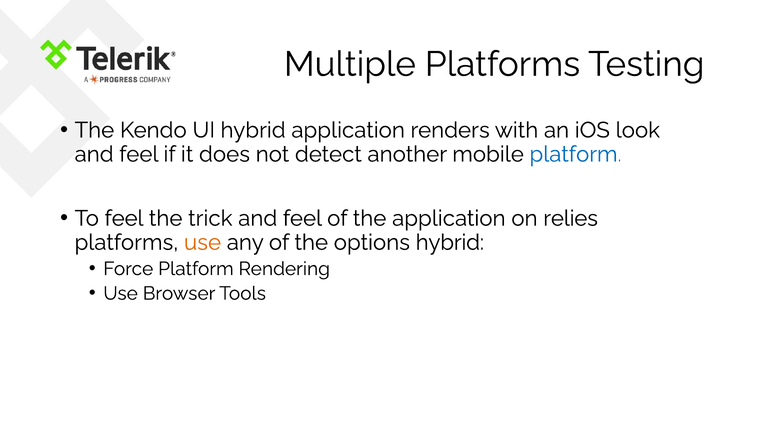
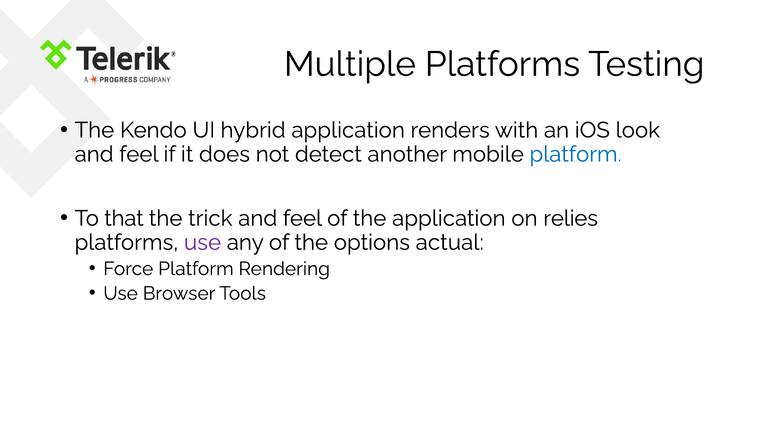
To feel: feel -> that
use at (203, 243) colour: orange -> purple
options hybrid: hybrid -> actual
